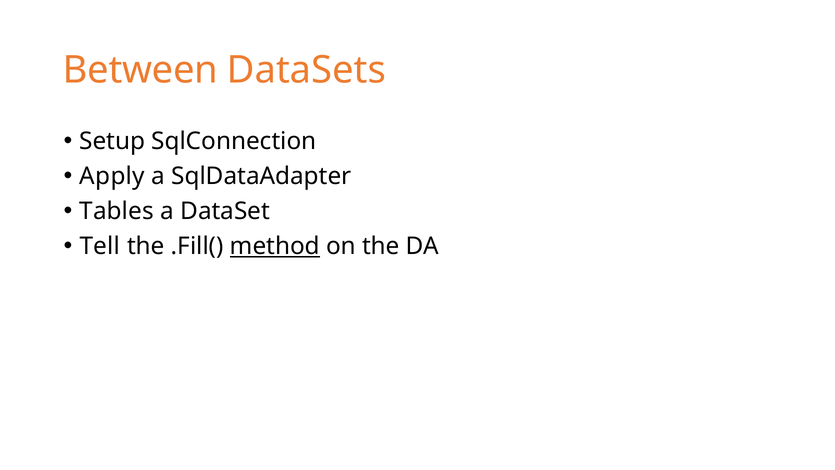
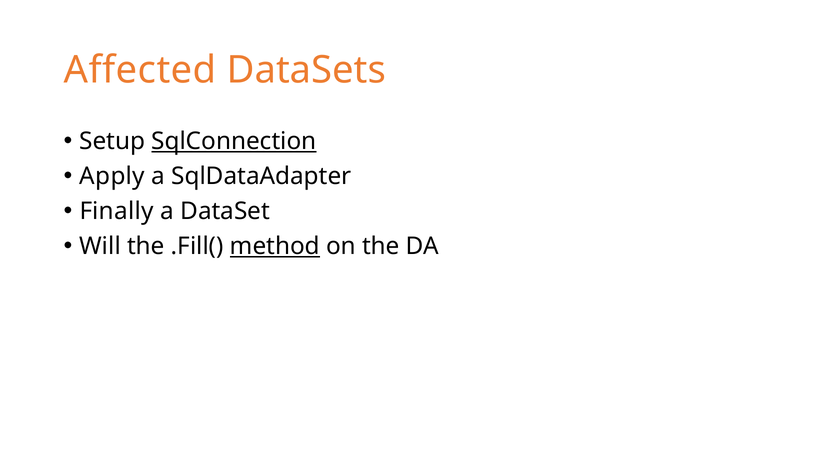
Between: Between -> Affected
SqlConnection underline: none -> present
Tables: Tables -> Finally
Tell: Tell -> Will
